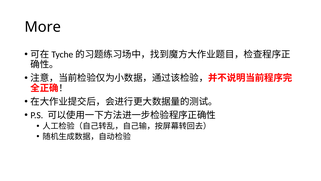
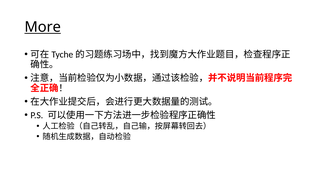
More underline: none -> present
